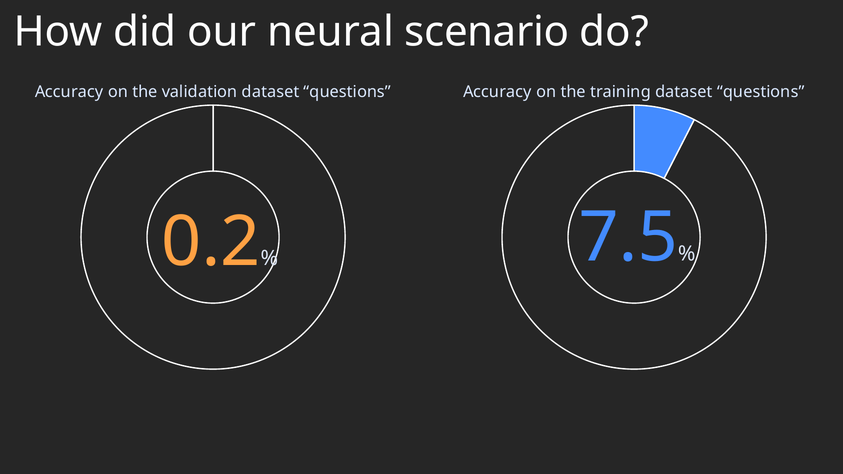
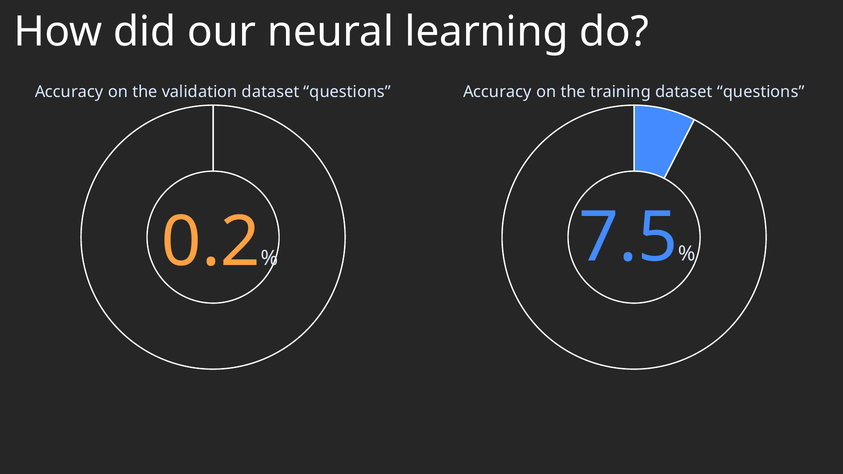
scenario: scenario -> learning
